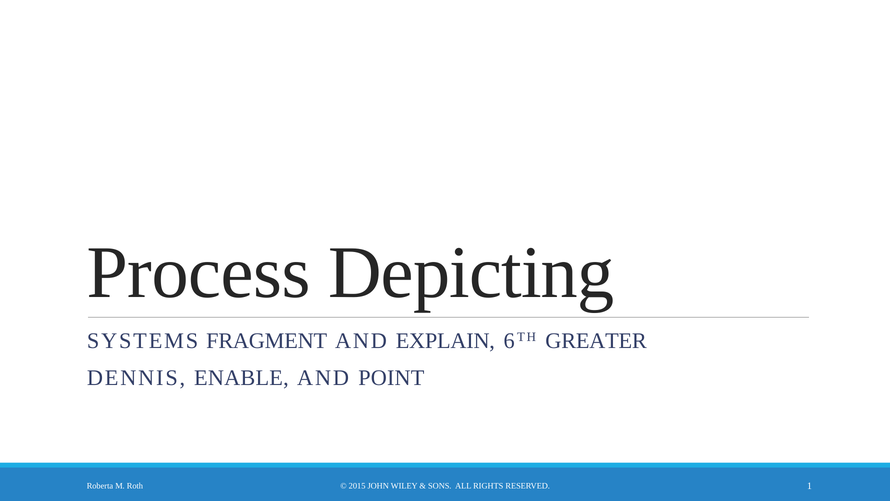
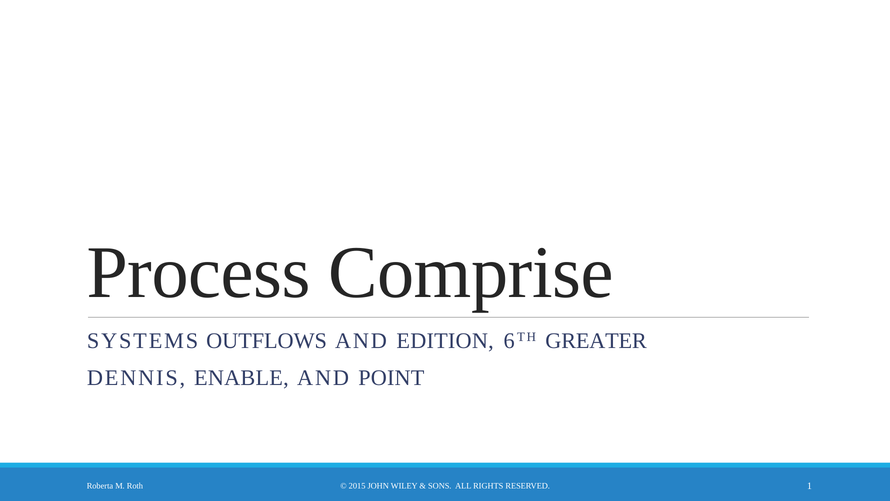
Depicting: Depicting -> Comprise
FRAGMENT: FRAGMENT -> OUTFLOWS
EXPLAIN: EXPLAIN -> EDITION
